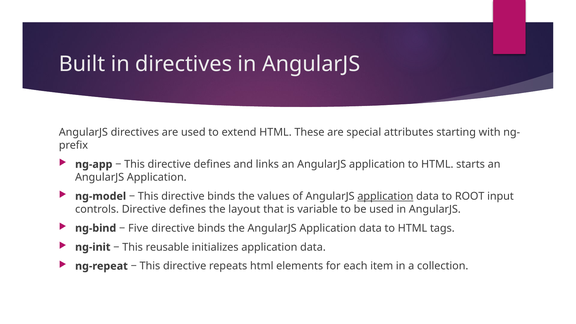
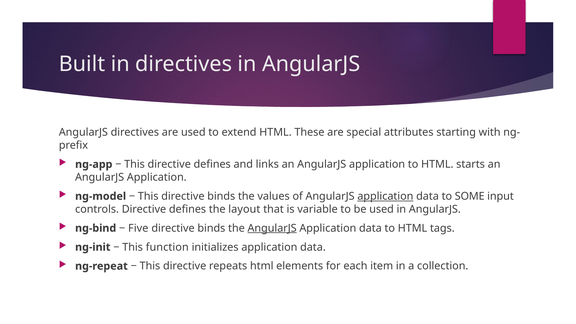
ROOT: ROOT -> SOME
AngularJS at (272, 228) underline: none -> present
reusable: reusable -> function
